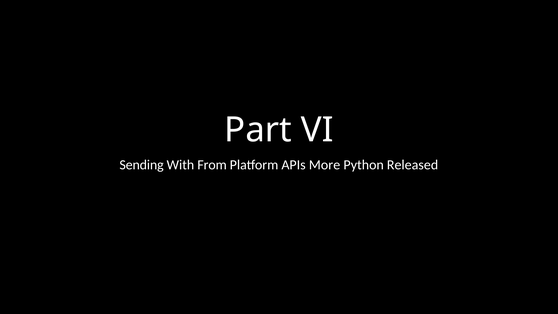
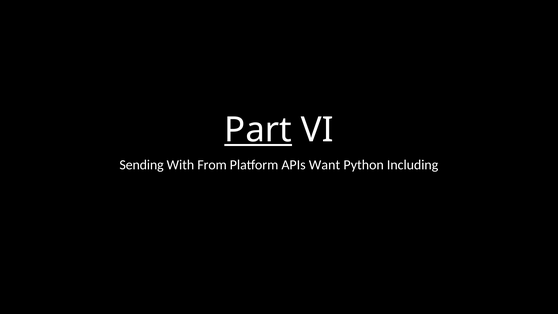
Part underline: none -> present
More: More -> Want
Released: Released -> Including
